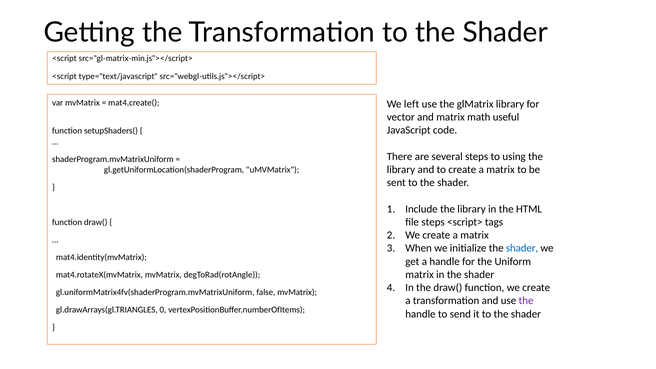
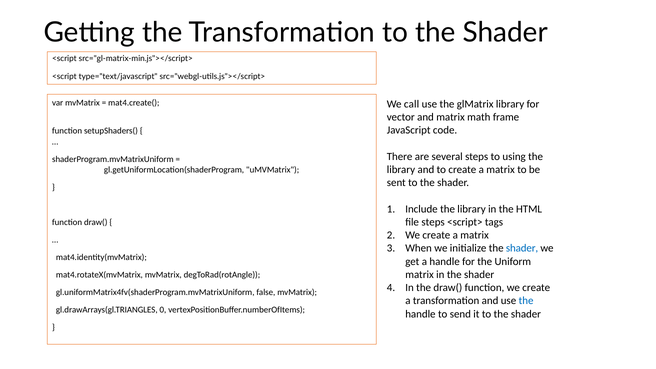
left: left -> call
useful: useful -> frame
the at (526, 301) colour: purple -> blue
